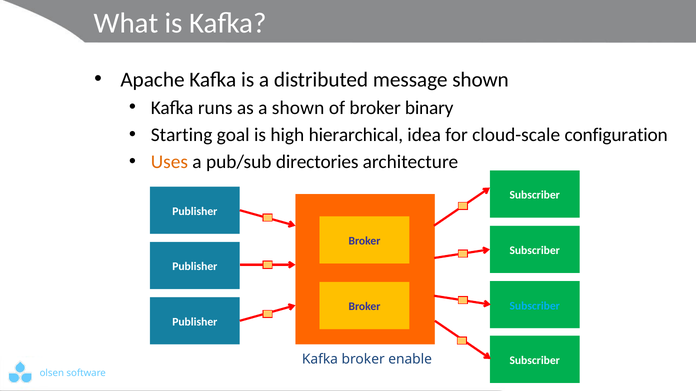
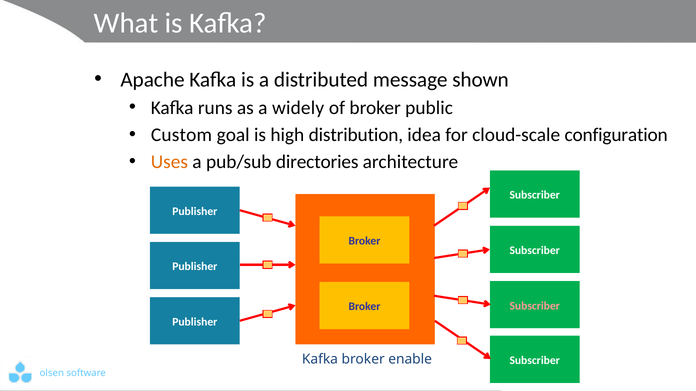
a shown: shown -> widely
binary: binary -> public
Starting: Starting -> Custom
hierarchical: hierarchical -> distribution
Subscriber at (535, 306) colour: light blue -> pink
